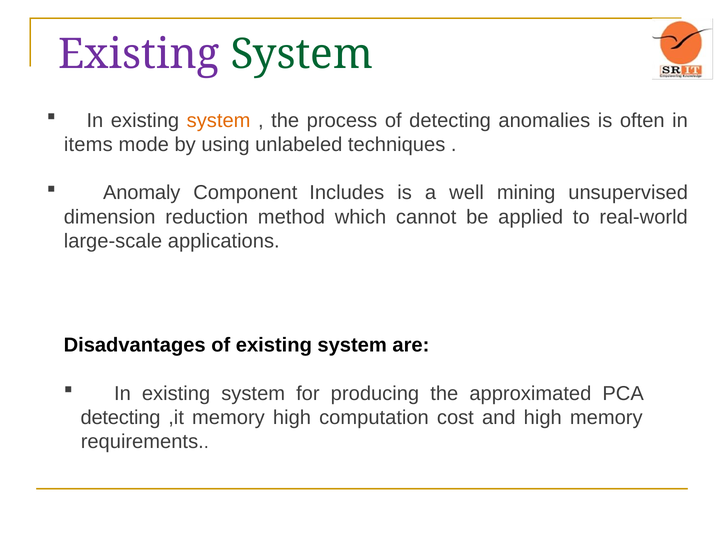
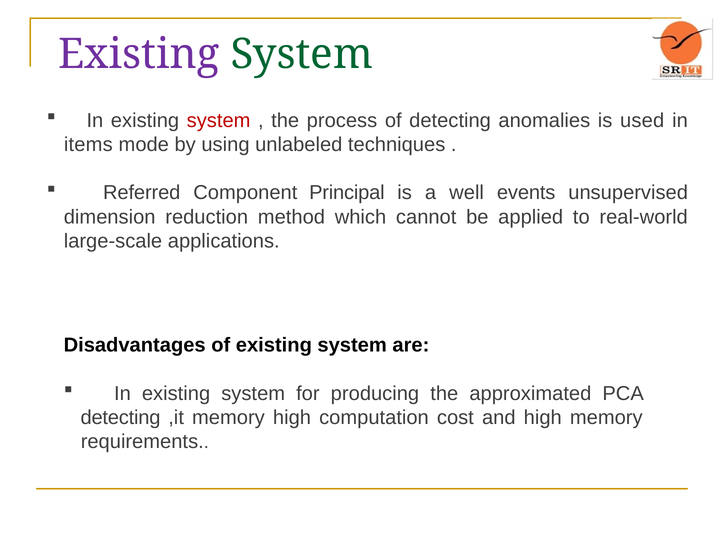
system at (219, 120) colour: orange -> red
often: often -> used
Anomaly: Anomaly -> Referred
Includes: Includes -> Principal
mining: mining -> events
